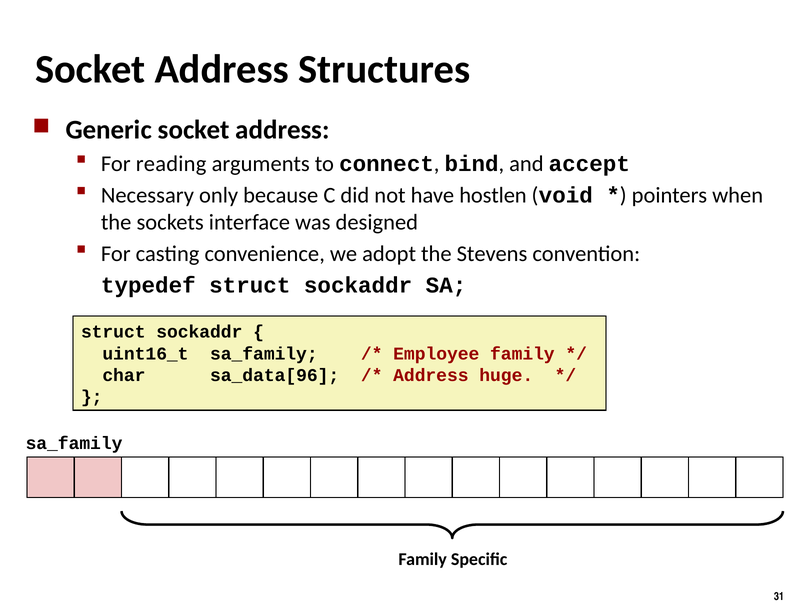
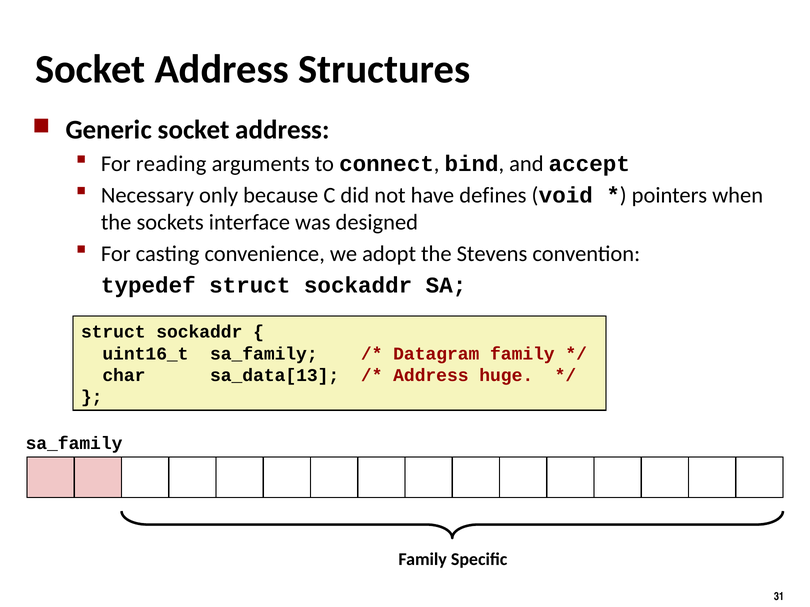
hostlen: hostlen -> defines
Employee: Employee -> Datagram
sa_data[96: sa_data[96 -> sa_data[13
